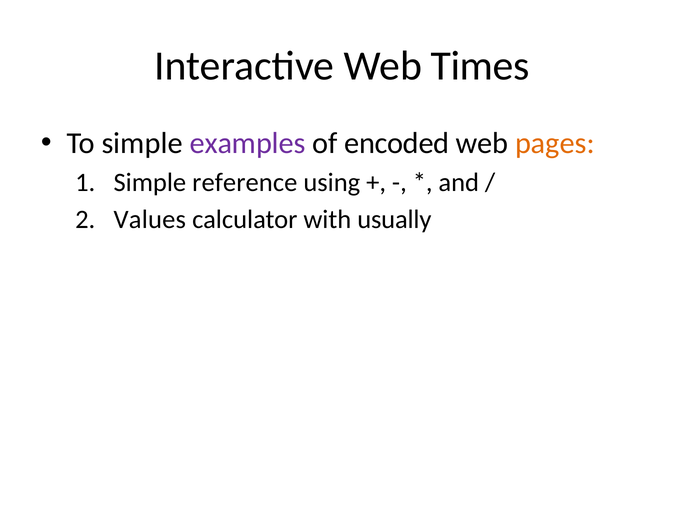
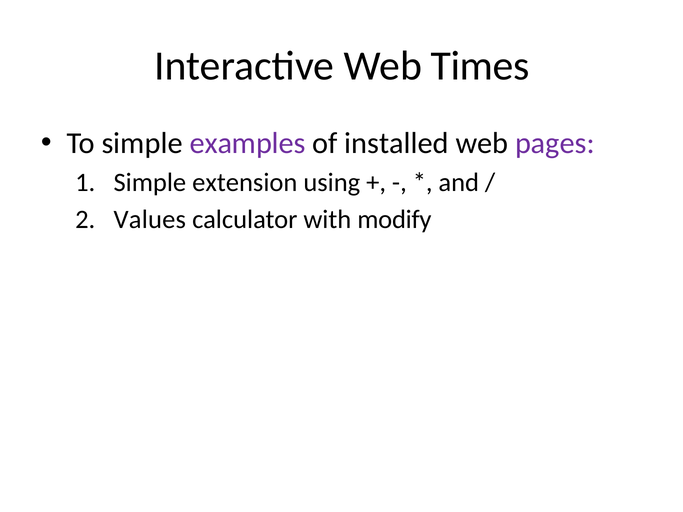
encoded: encoded -> installed
pages colour: orange -> purple
reference: reference -> extension
usually: usually -> modify
